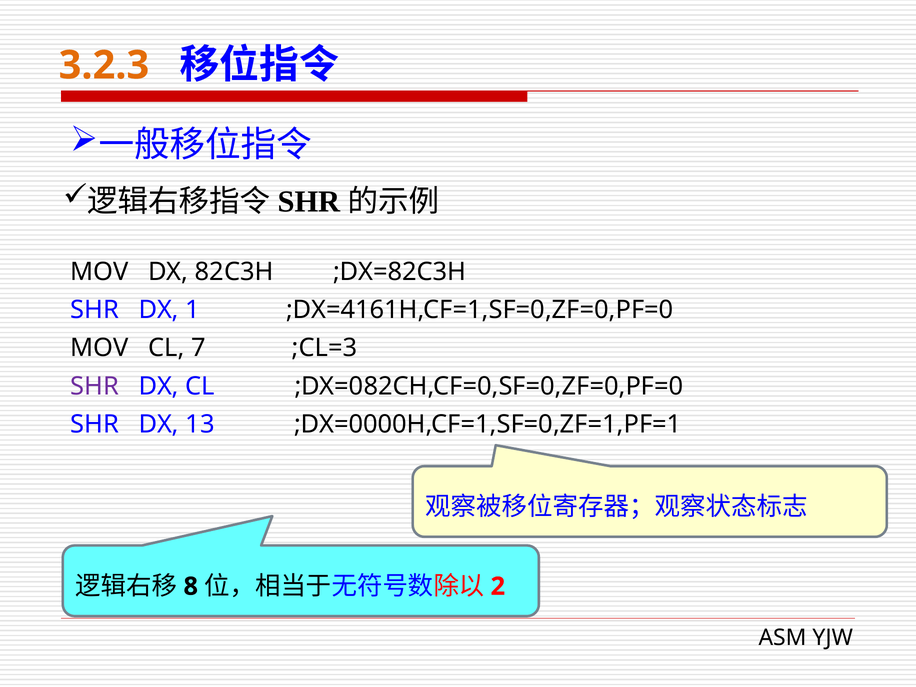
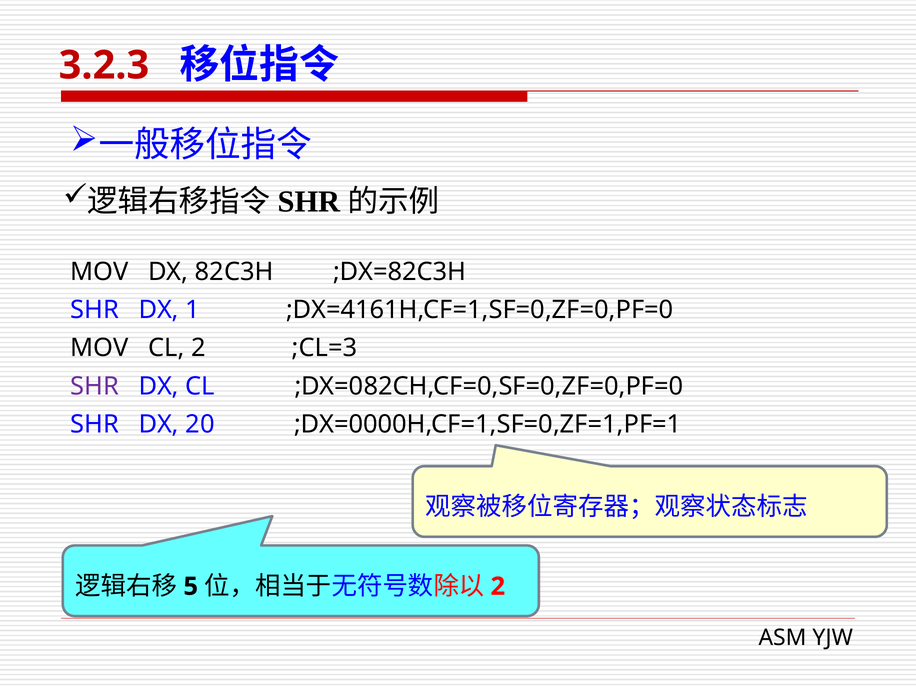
3.2.3 colour: orange -> red
CL 7: 7 -> 2
13: 13 -> 20
8: 8 -> 5
